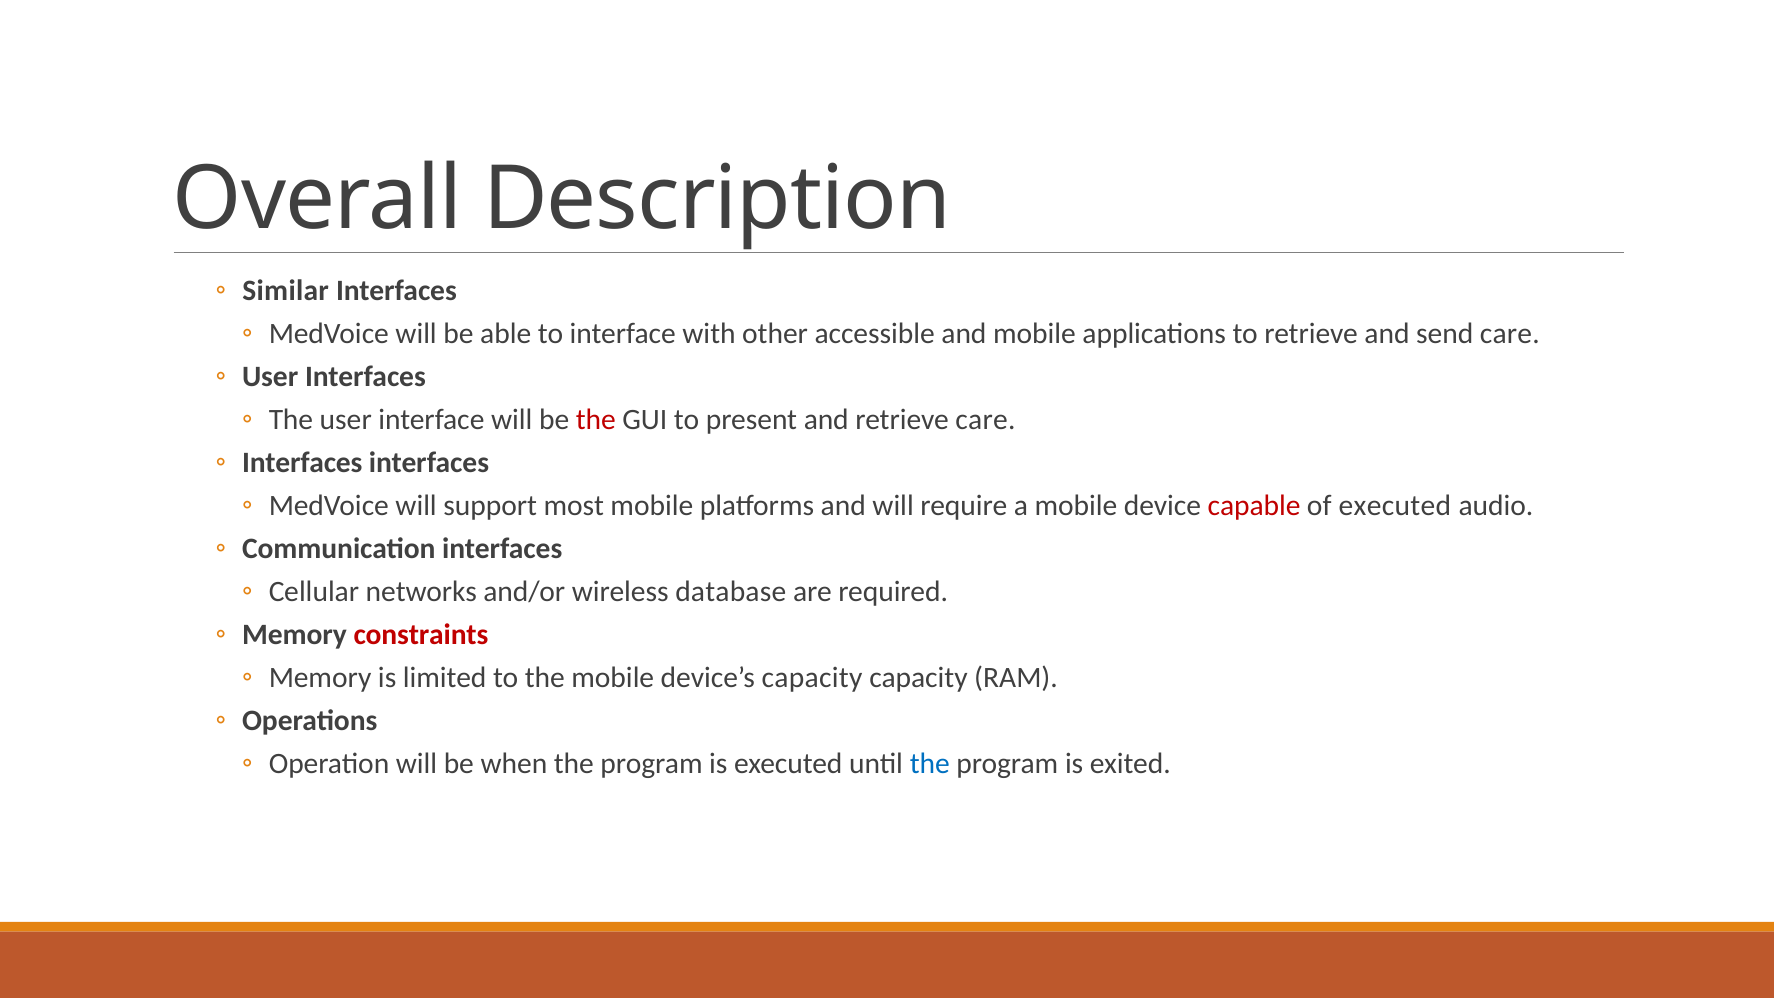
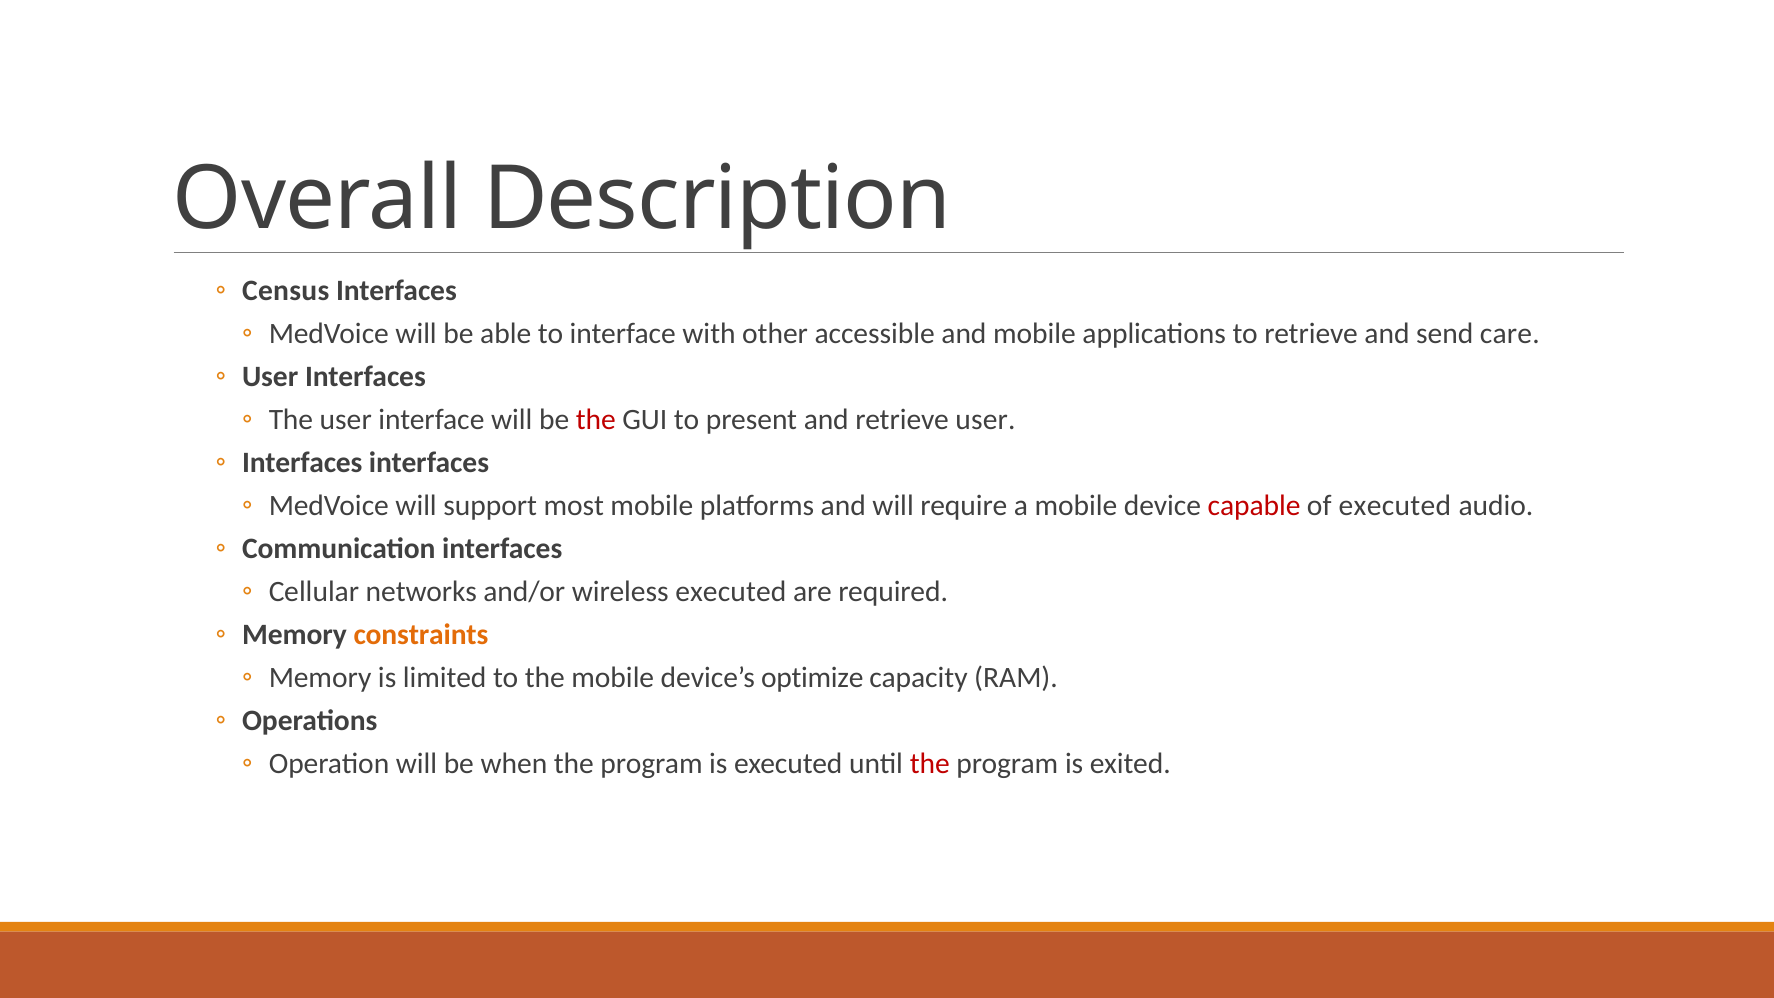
Similar: Similar -> Census
retrieve care: care -> user
wireless database: database -> executed
constraints colour: red -> orange
device’s capacity: capacity -> optimize
the at (930, 764) colour: blue -> red
